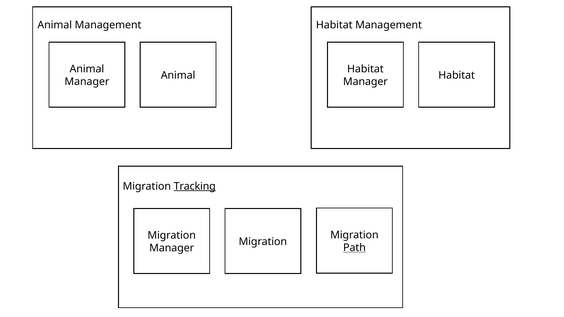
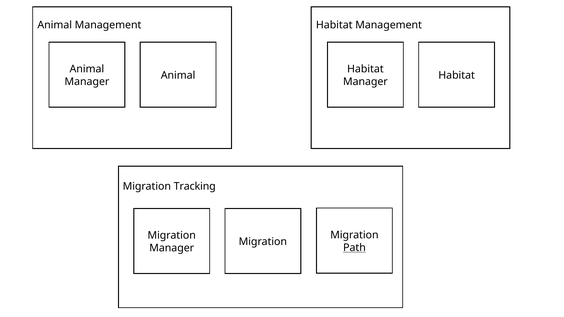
Tracking underline: present -> none
